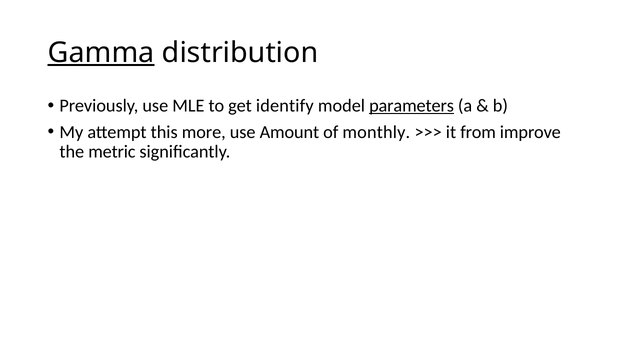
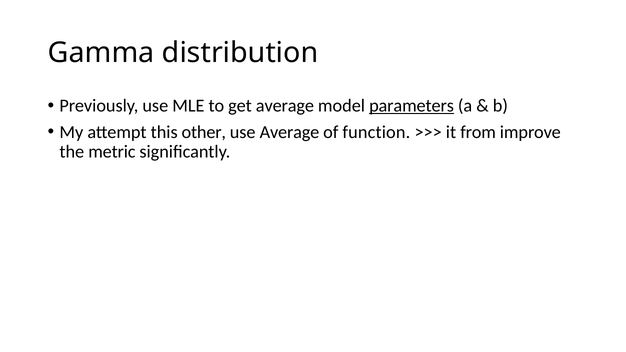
Gamma underline: present -> none
get identify: identify -> average
more: more -> other
use Amount: Amount -> Average
monthly: monthly -> function
